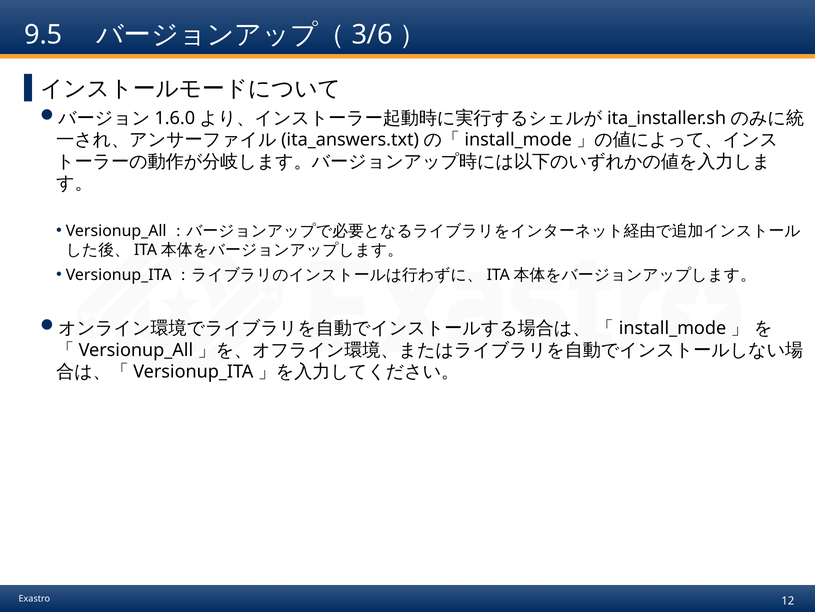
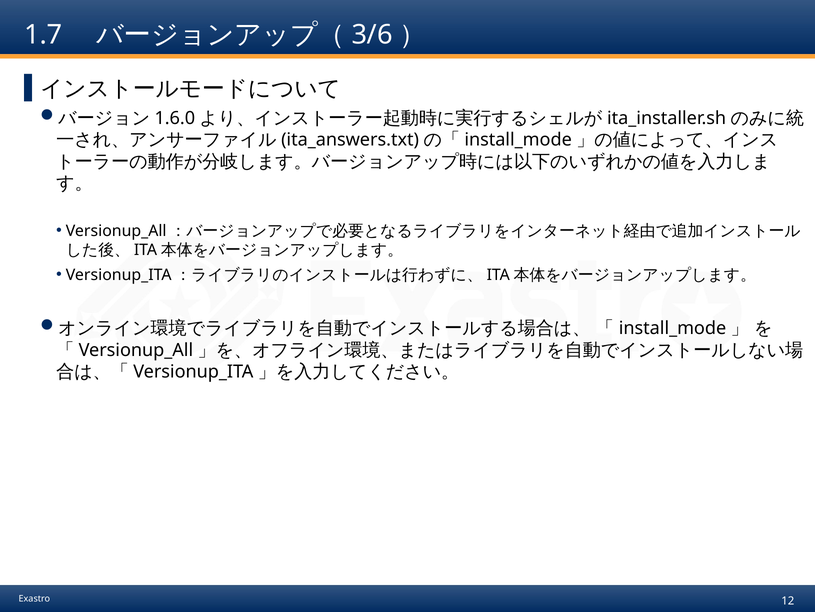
9.5: 9.5 -> 1.7
